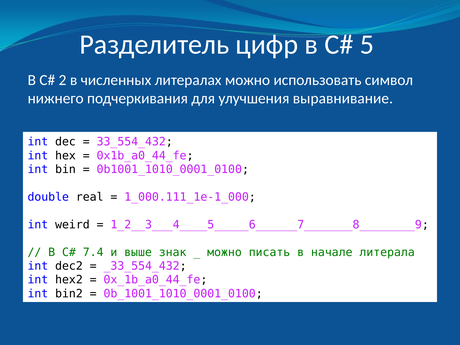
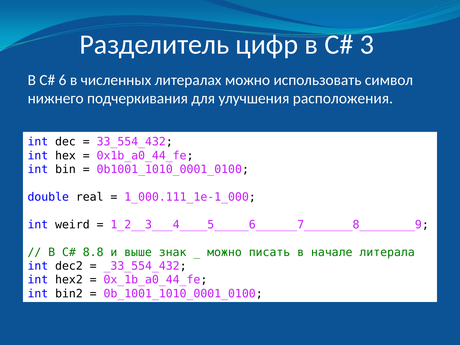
5: 5 -> 3
2: 2 -> 6
выравнивание: выравнивание -> расположения
7.4: 7.4 -> 8.8
